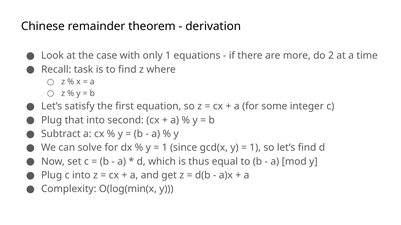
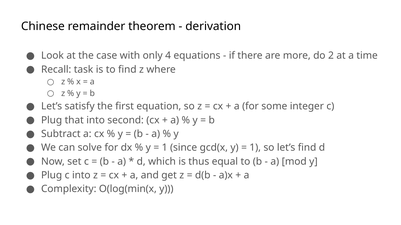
only 1: 1 -> 4
